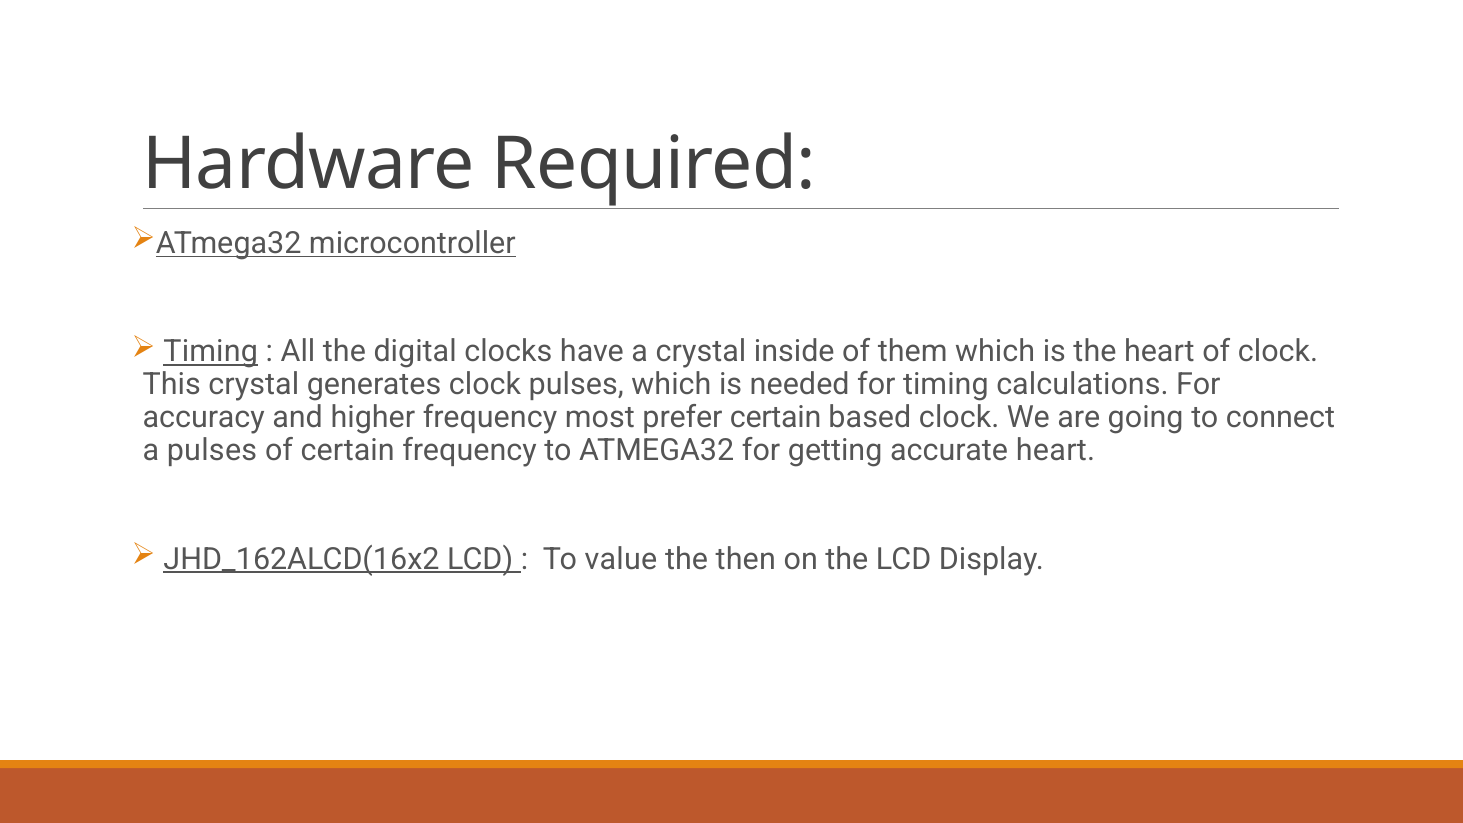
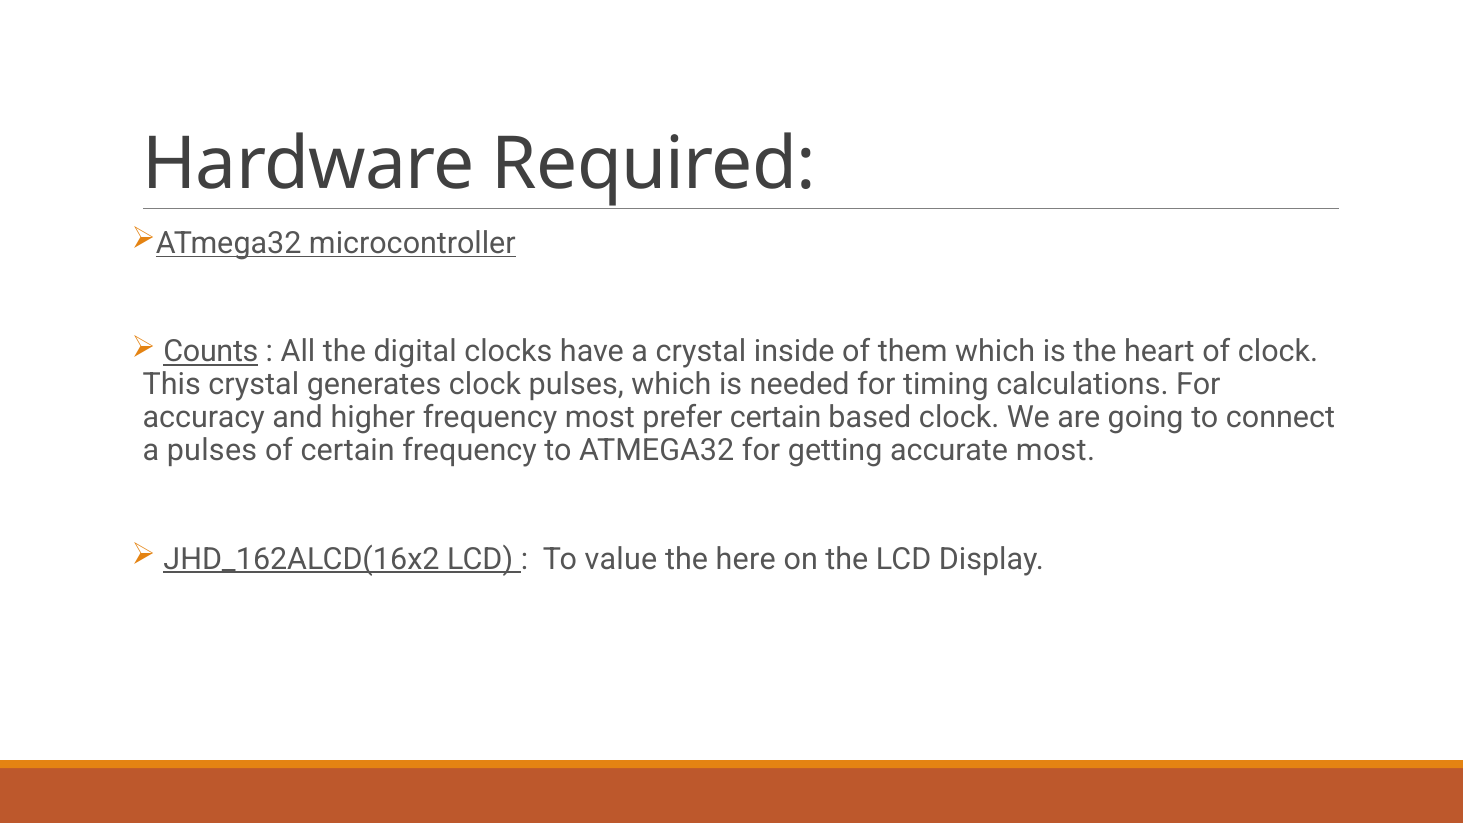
Timing at (211, 352): Timing -> Counts
accurate heart: heart -> most
then: then -> here
